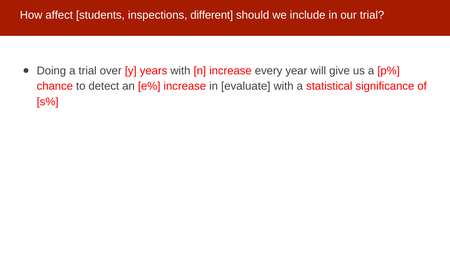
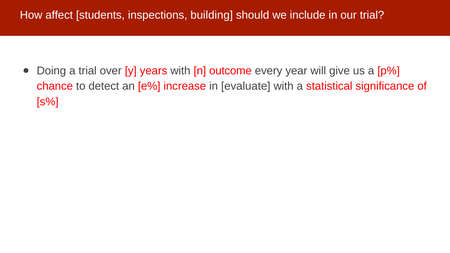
different: different -> building
n increase: increase -> outcome
